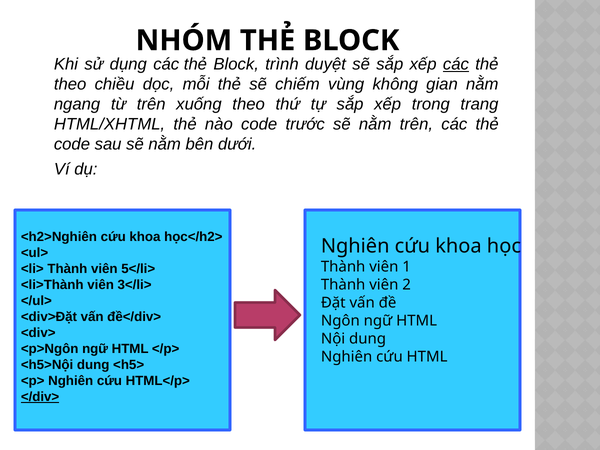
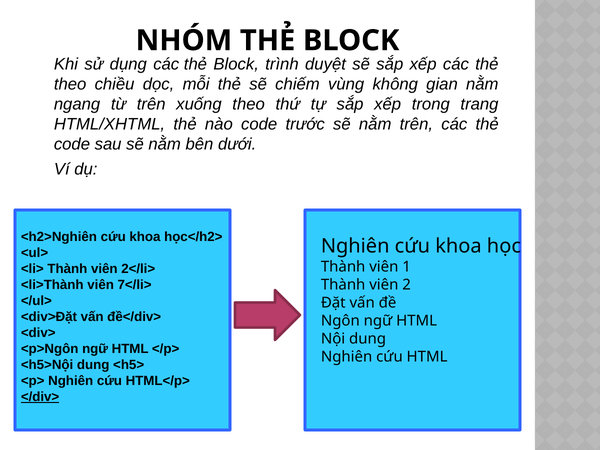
các at (456, 64) underline: present -> none
5</li>: 5</li> -> 2</li>
3</li>: 3</li> -> 7</li>
